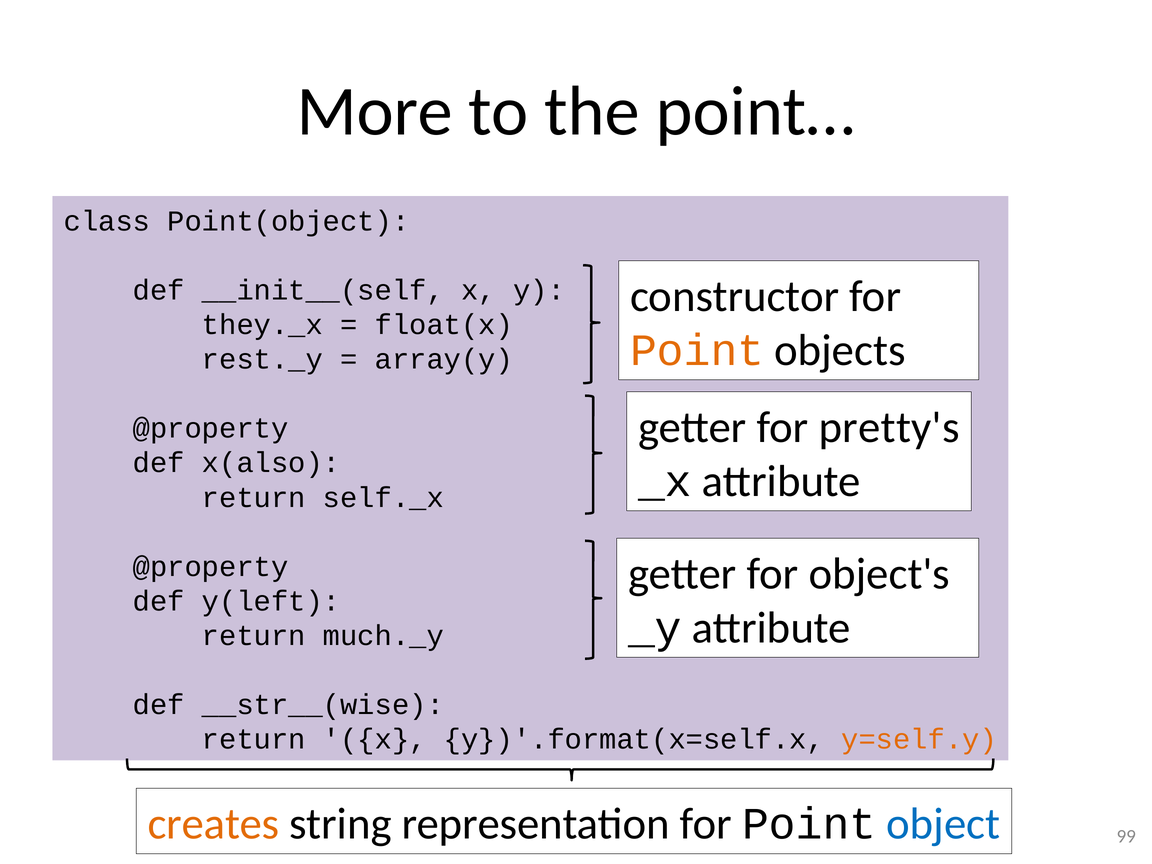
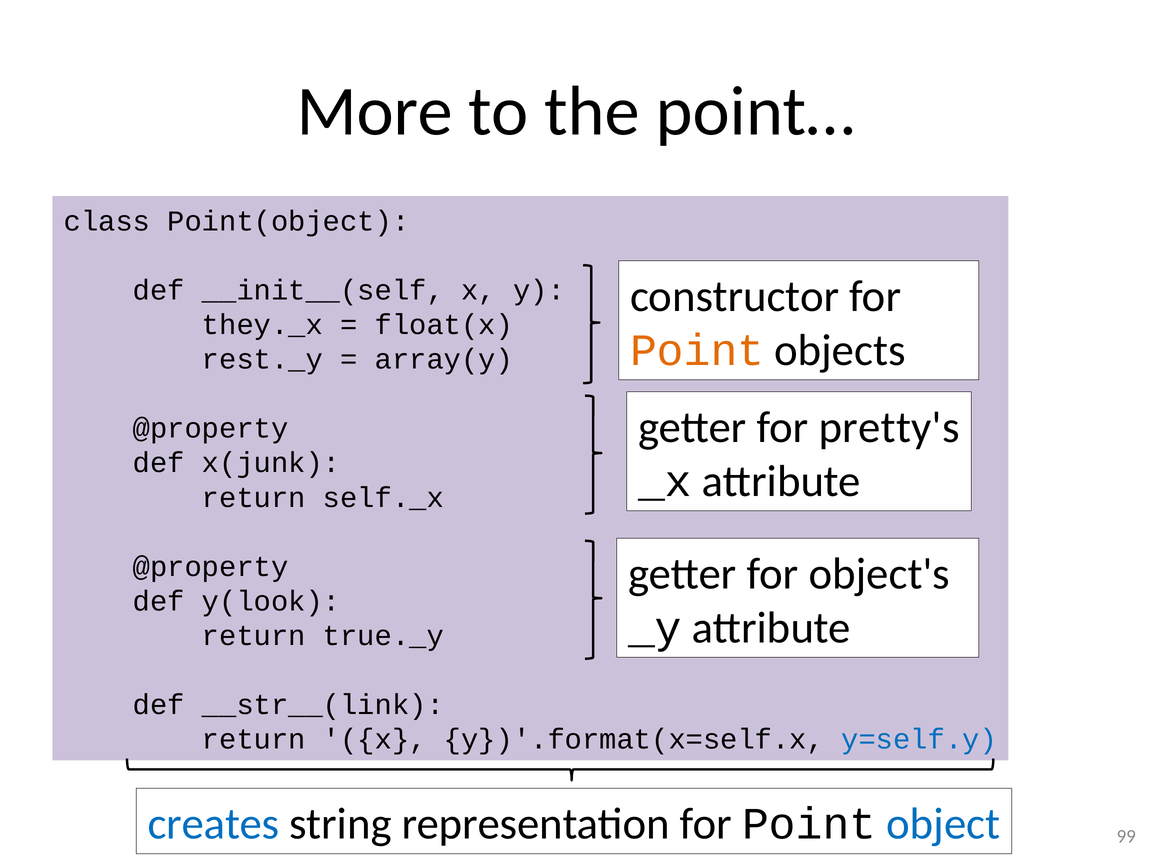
x(also: x(also -> x(junk
y(left: y(left -> y(look
much._y: much._y -> true._y
__str__(wise: __str__(wise -> __str__(link
y=self.y colour: orange -> blue
creates colour: orange -> blue
